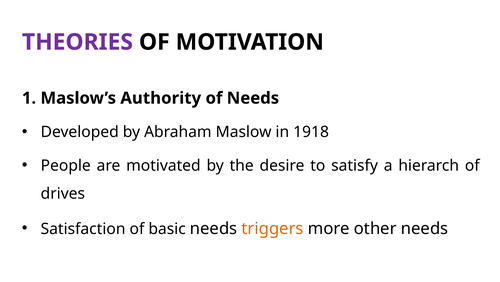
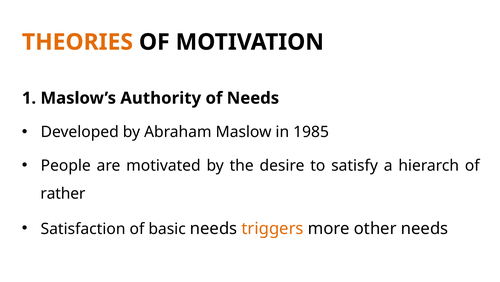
THEORIES colour: purple -> orange
1918: 1918 -> 1985
drives: drives -> rather
